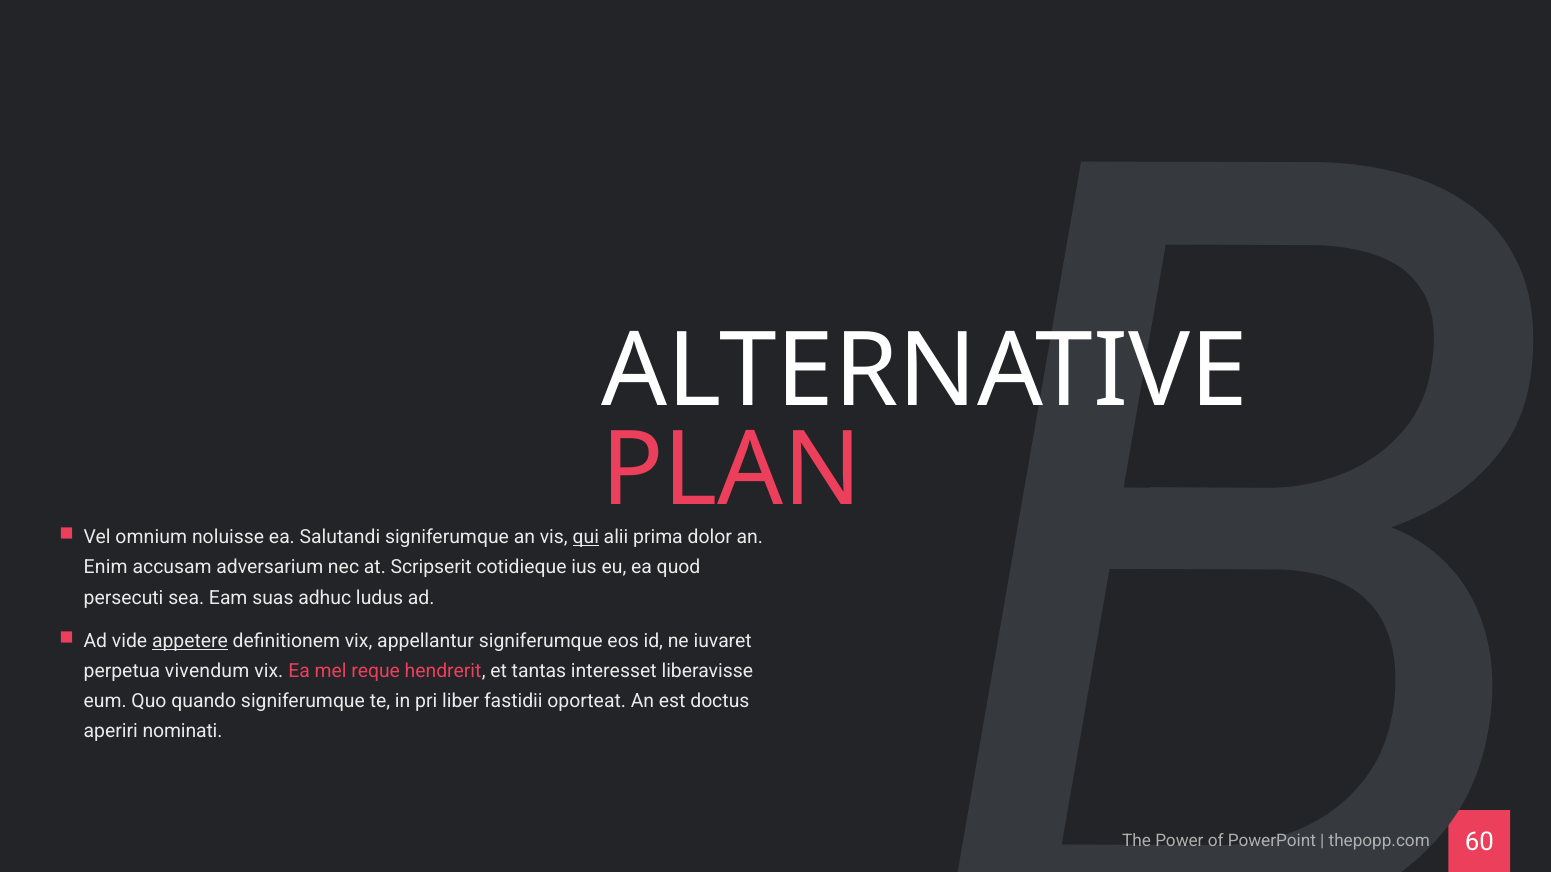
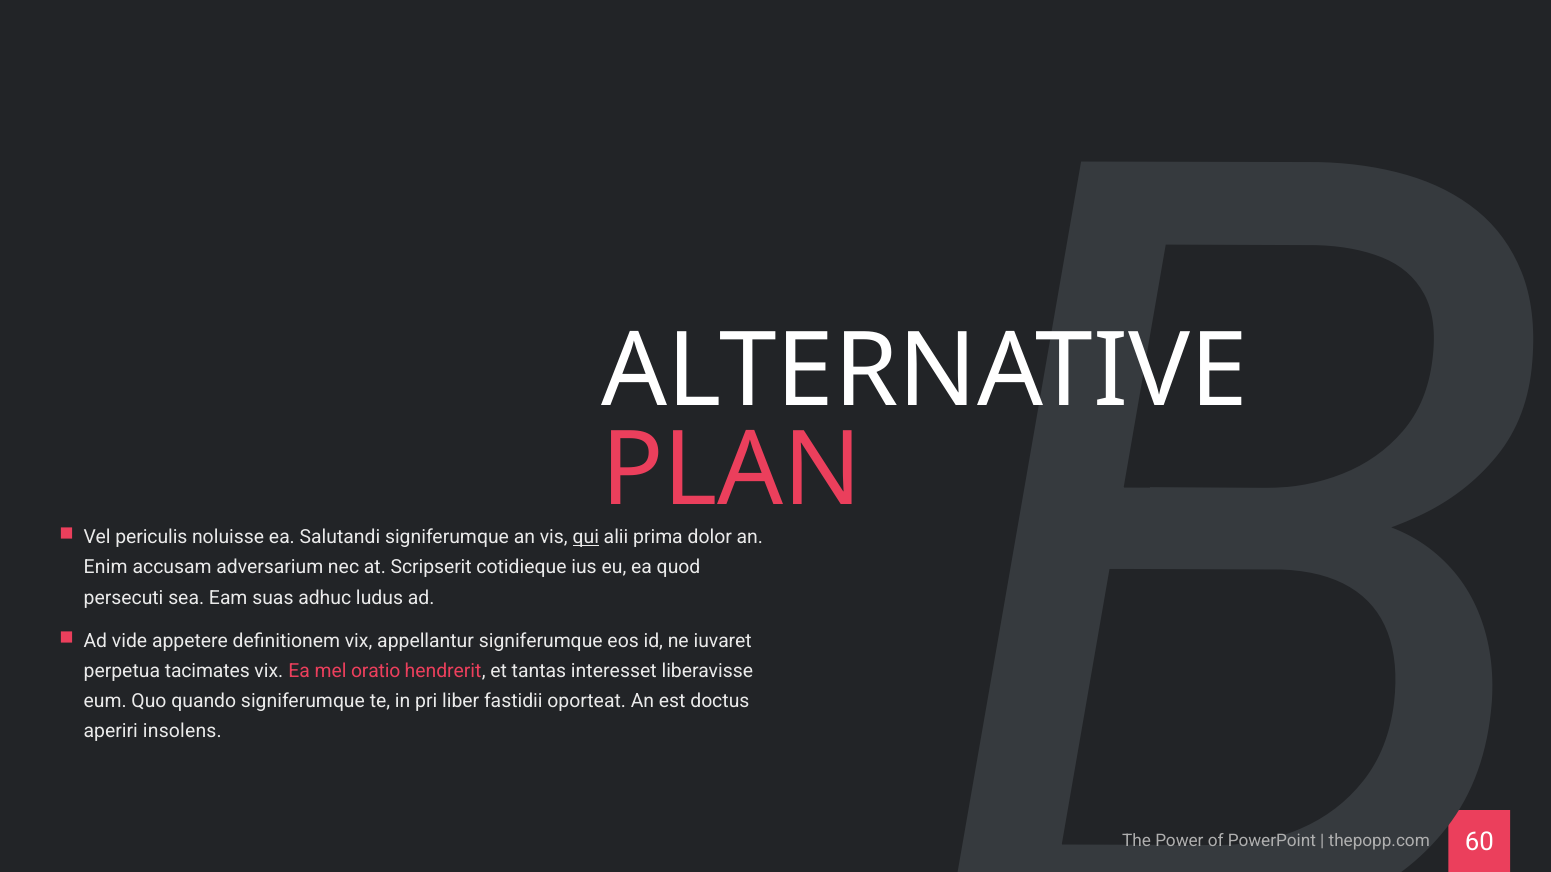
omnium: omnium -> periculis
appetere underline: present -> none
vivendum: vivendum -> tacimates
reque: reque -> oratio
nominati: nominati -> insolens
